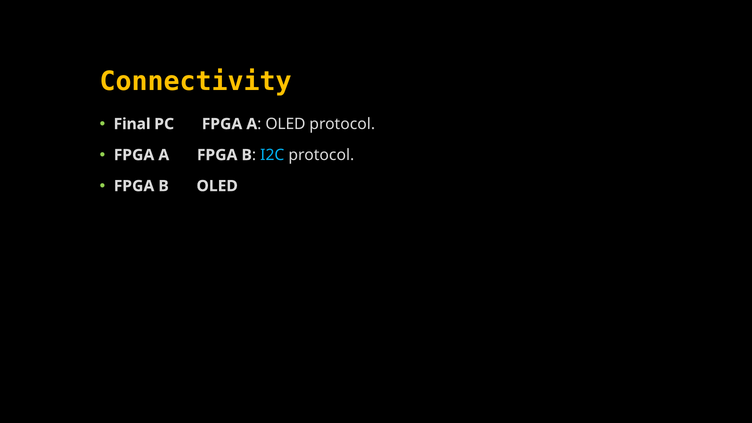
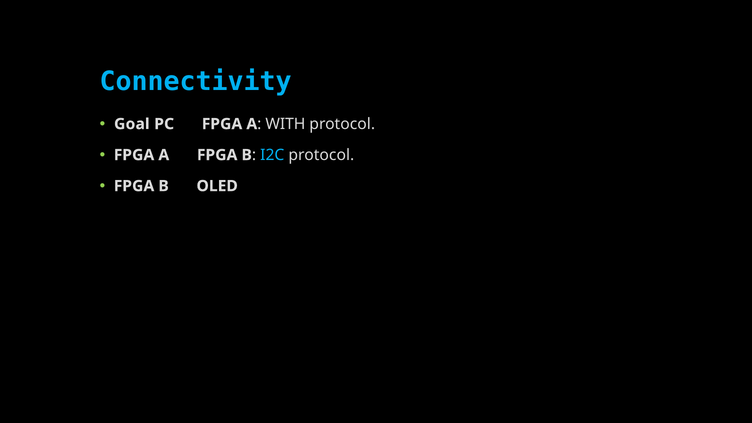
Connectivity colour: yellow -> light blue
Final: Final -> Goal
OLED at (285, 124): OLED -> WITH
